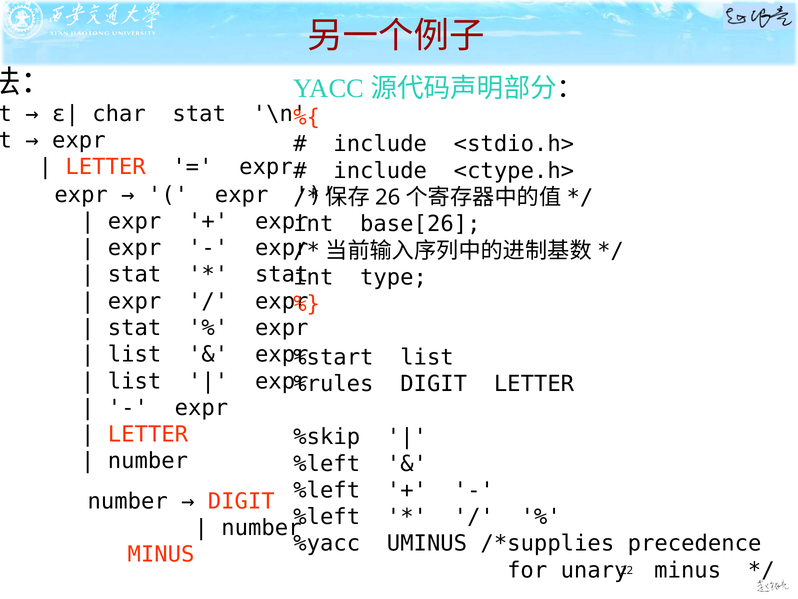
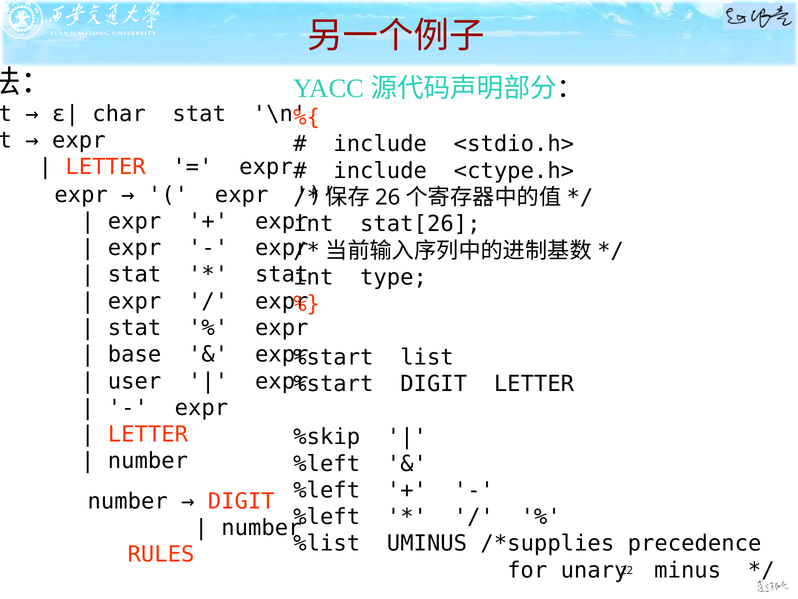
base[26: base[26 -> stat[26
list at (135, 354): list -> base
list at (135, 381): list -> user
%rules at (333, 384): %rules -> %start
%yacc: %yacc -> %list
MINUS at (161, 554): MINUS -> RULES
